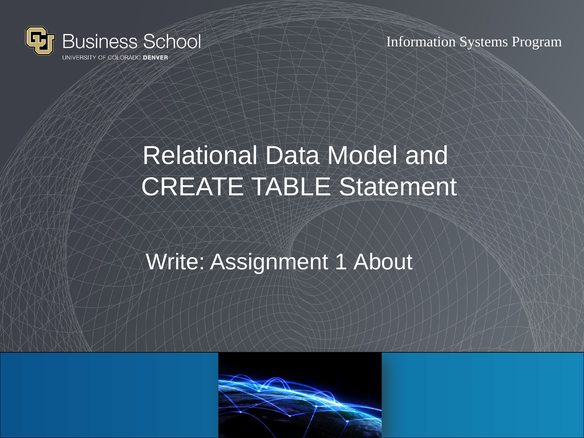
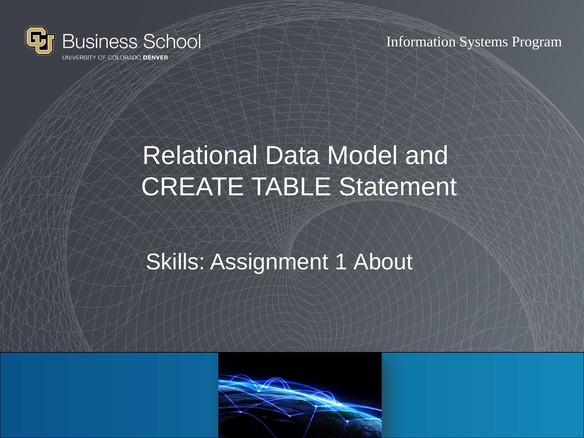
Write: Write -> Skills
